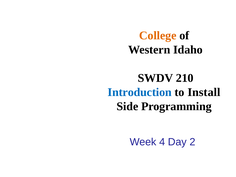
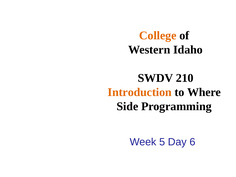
Introduction colour: blue -> orange
Install: Install -> Where
4: 4 -> 5
2: 2 -> 6
